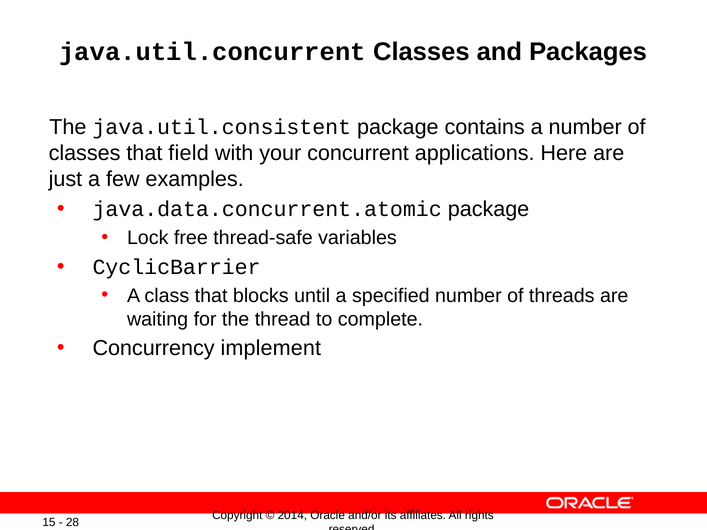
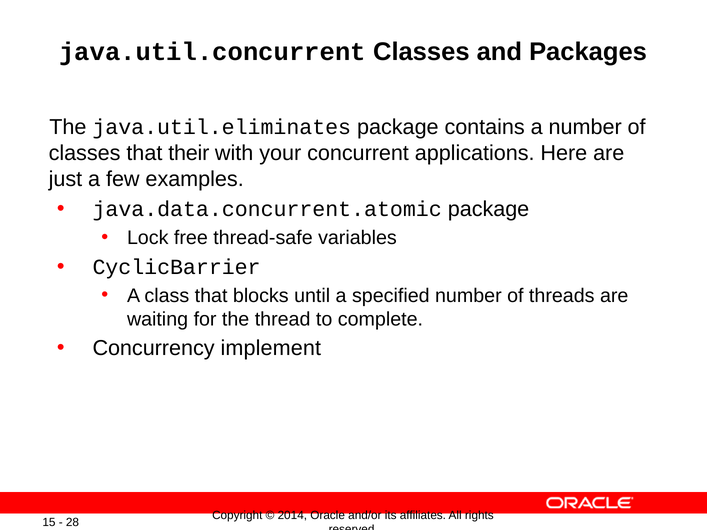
java.util.consistent: java.util.consistent -> java.util.eliminates
field: field -> their
